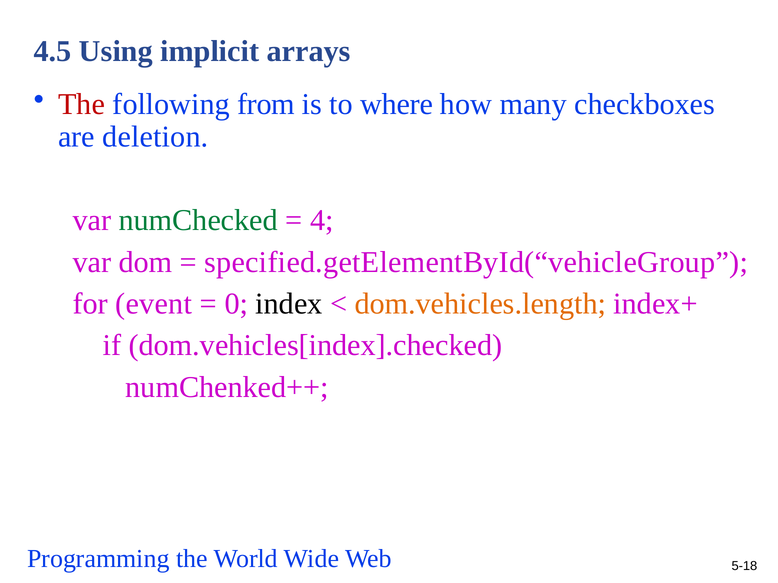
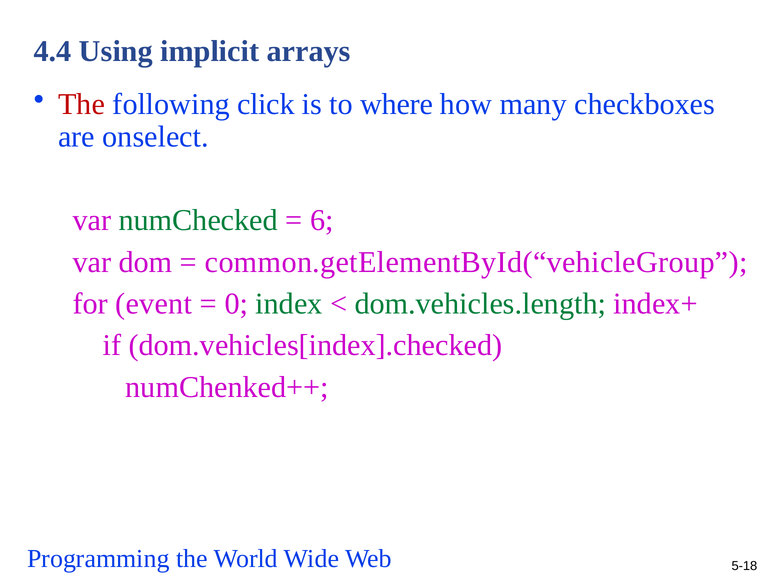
4.5: 4.5 -> 4.4
from: from -> click
deletion: deletion -> onselect
4: 4 -> 6
specified.getElementById(“vehicleGroup: specified.getElementById(“vehicleGroup -> common.getElementById(“vehicleGroup
index colour: black -> green
dom.vehicles.length colour: orange -> green
